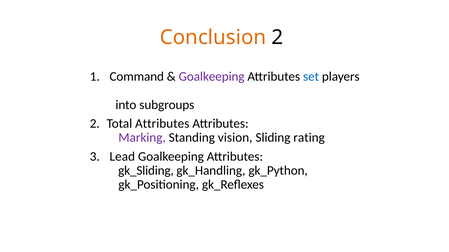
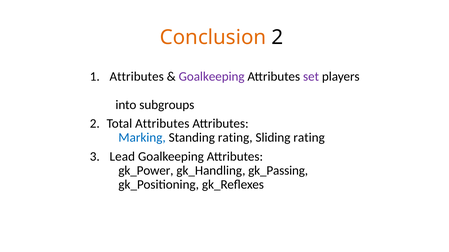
Command at (137, 77): Command -> Attributes
set colour: blue -> purple
Marking colour: purple -> blue
Standing vision: vision -> rating
gk_Sliding: gk_Sliding -> gk_Power
gk_Python: gk_Python -> gk_Passing
